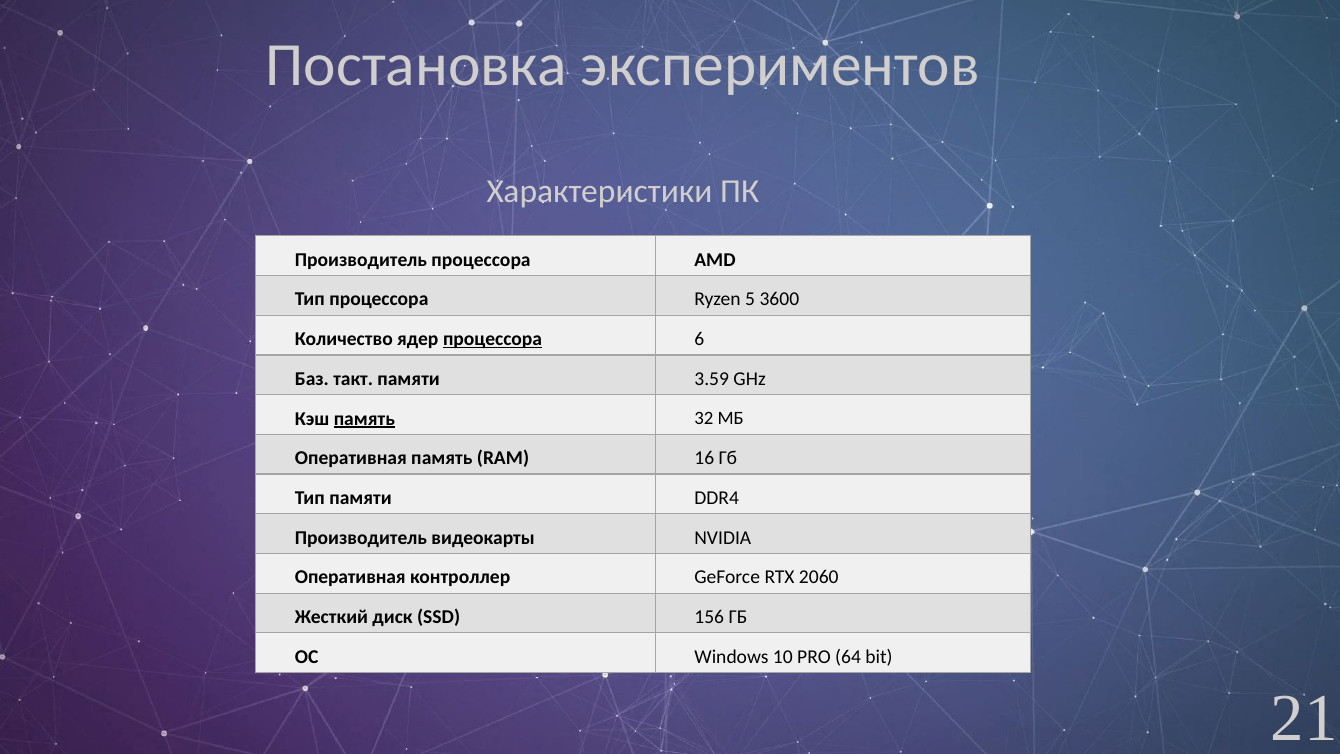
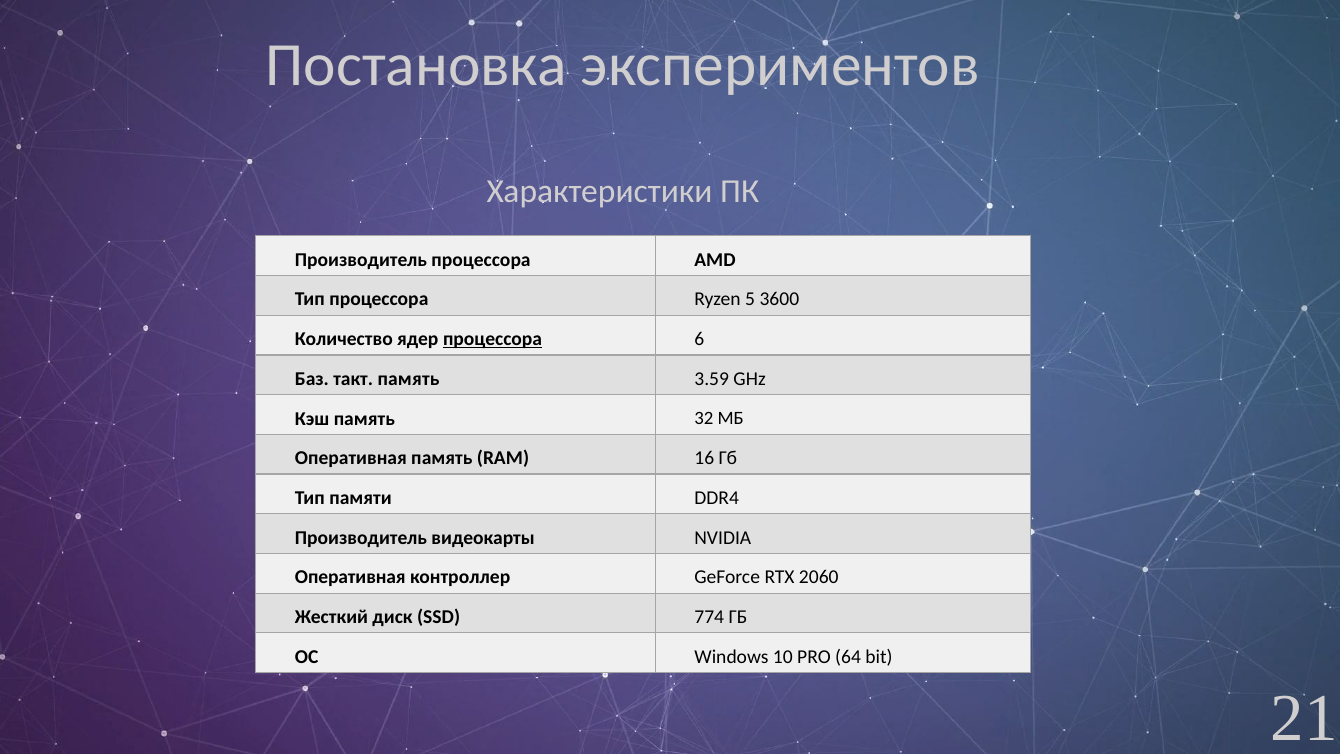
такт памяти: памяти -> память
память at (364, 418) underline: present -> none
156: 156 -> 774
